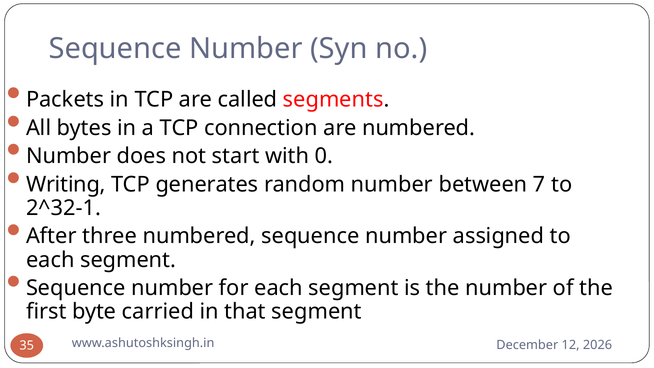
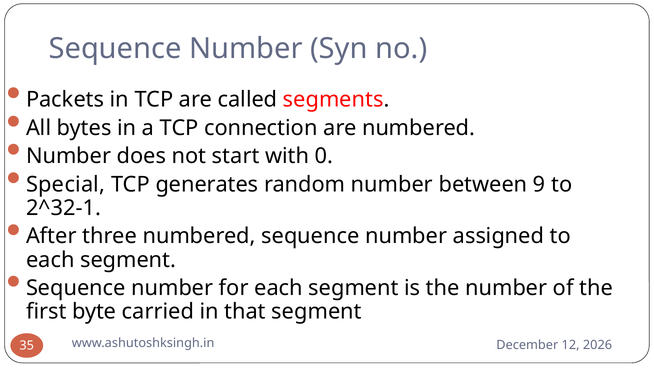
Writing: Writing -> Special
7: 7 -> 9
